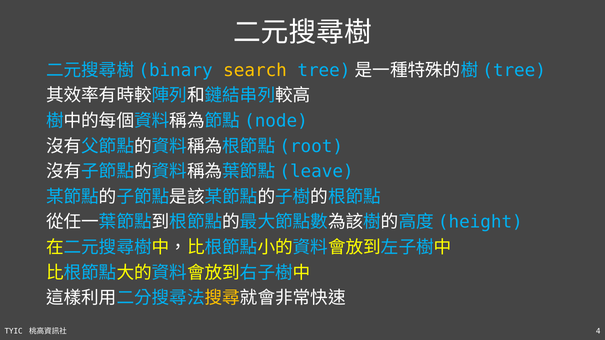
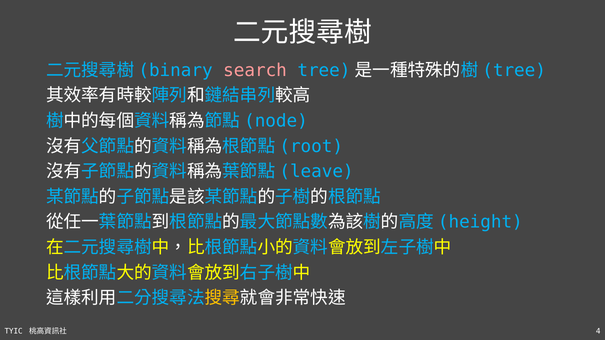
search colour: yellow -> pink
